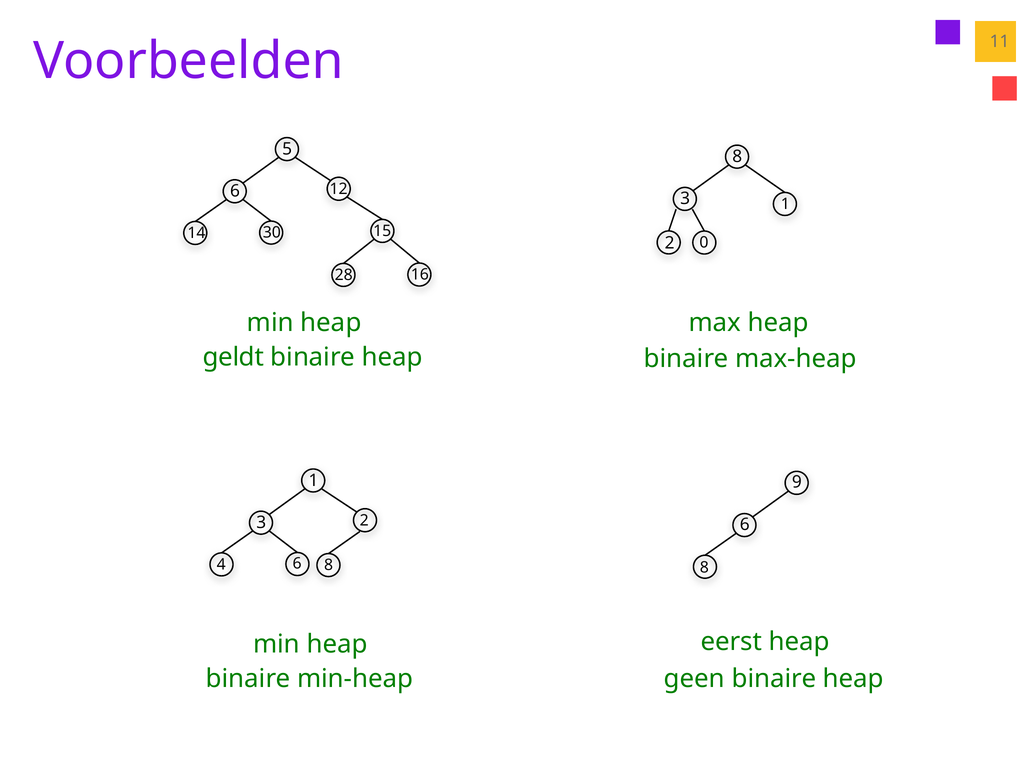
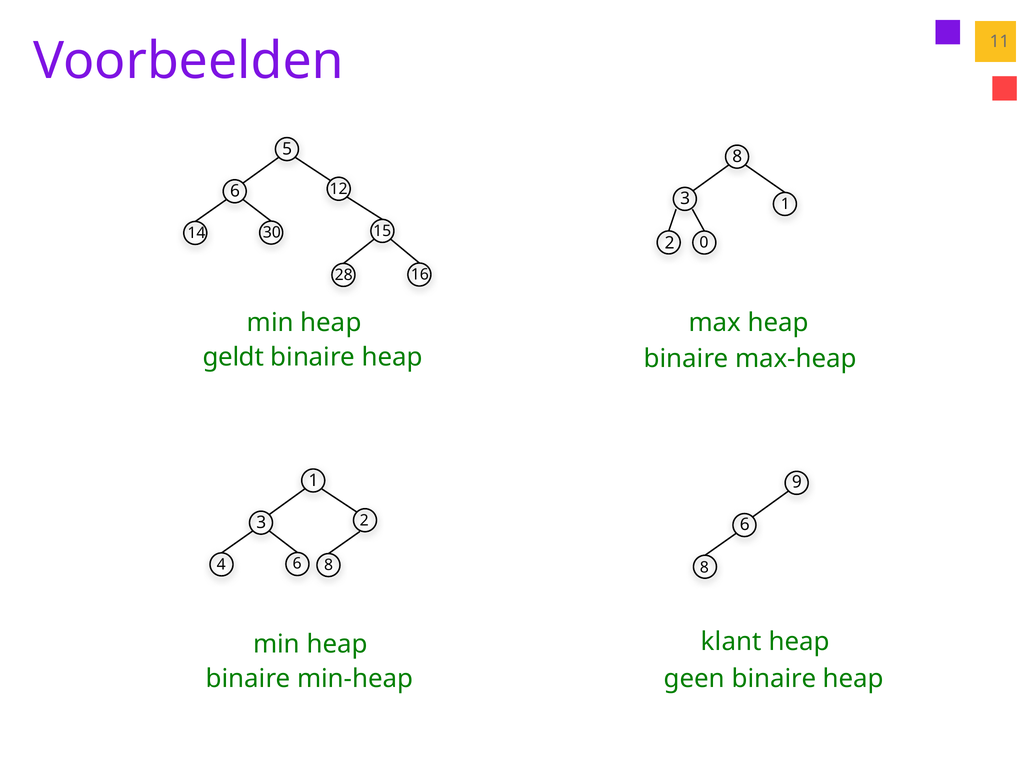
eerst: eerst -> klant
